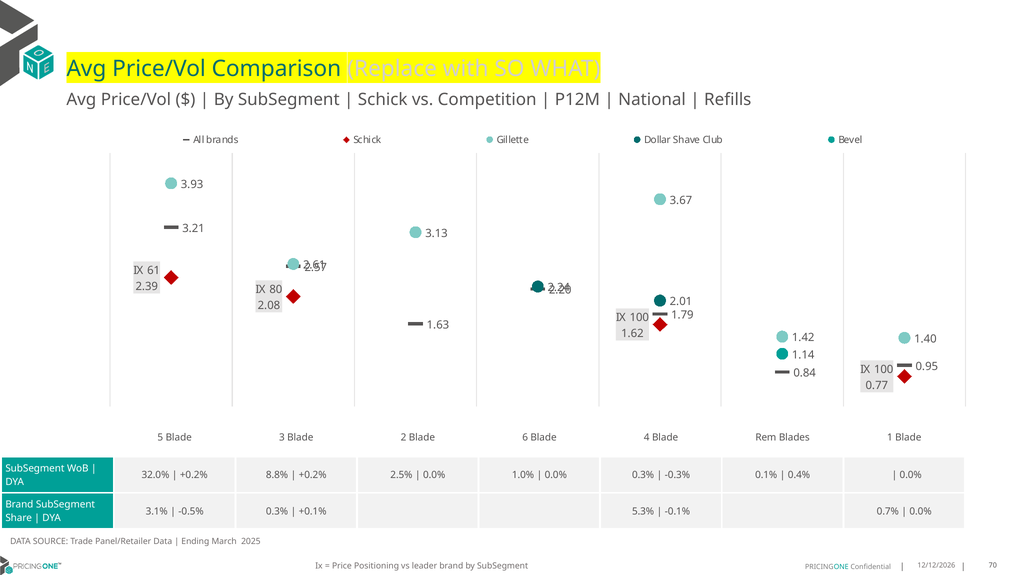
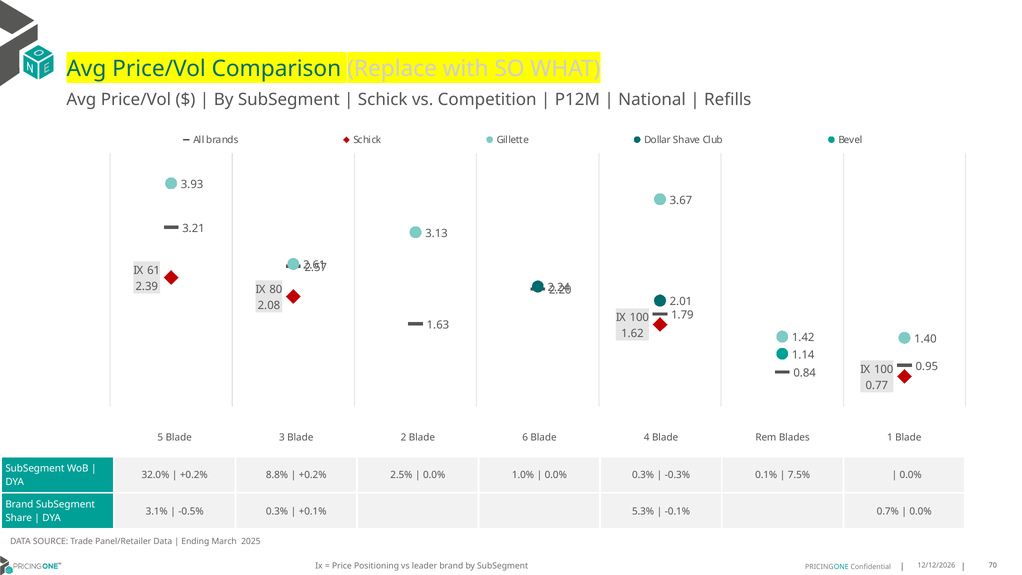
0.4%: 0.4% -> 7.5%
